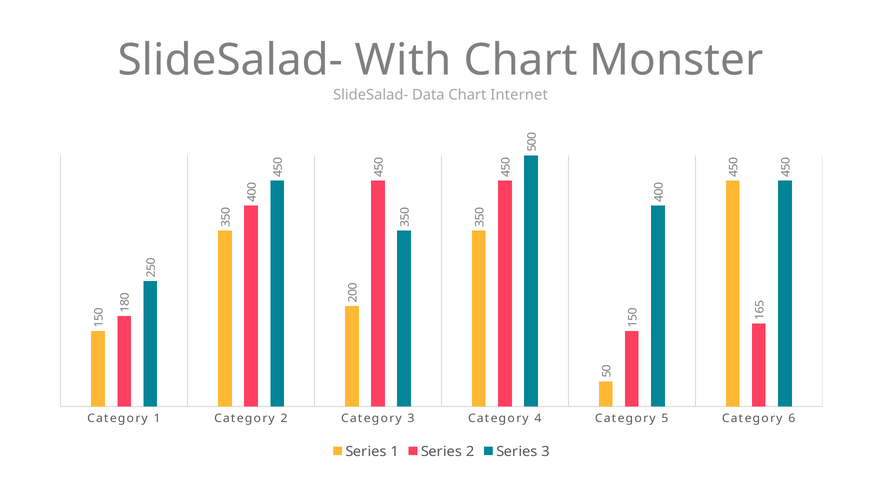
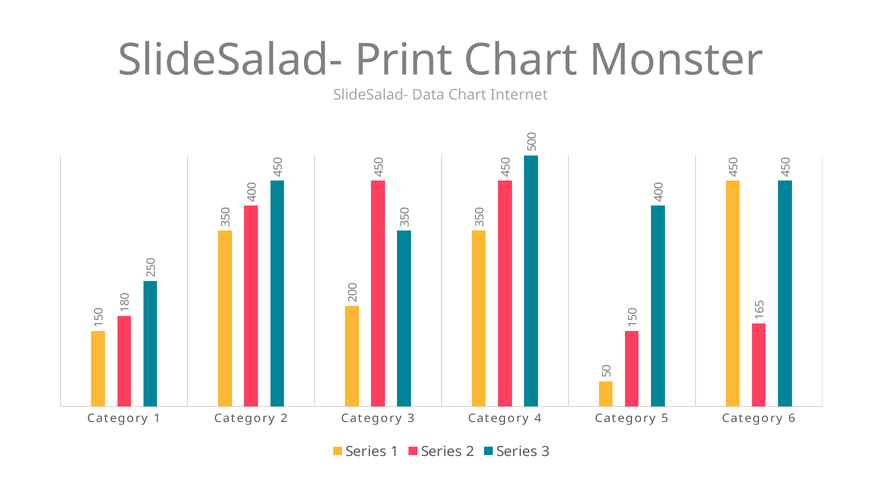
With: With -> Print
